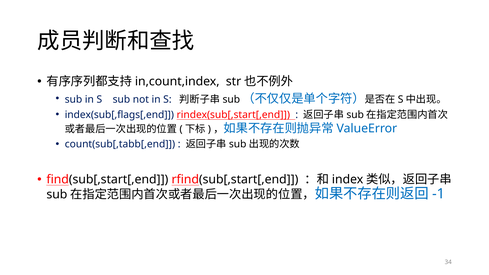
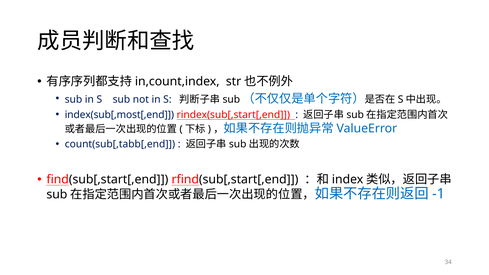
index(sub[,flags[,end: index(sub[,flags[,end -> index(sub[,most[,end
